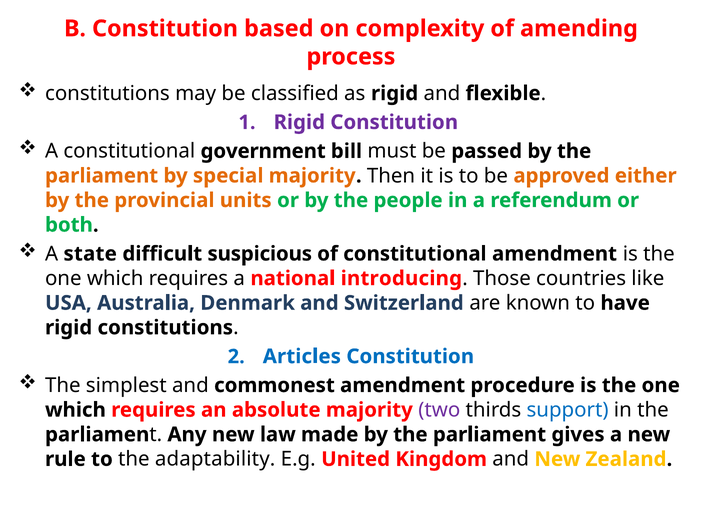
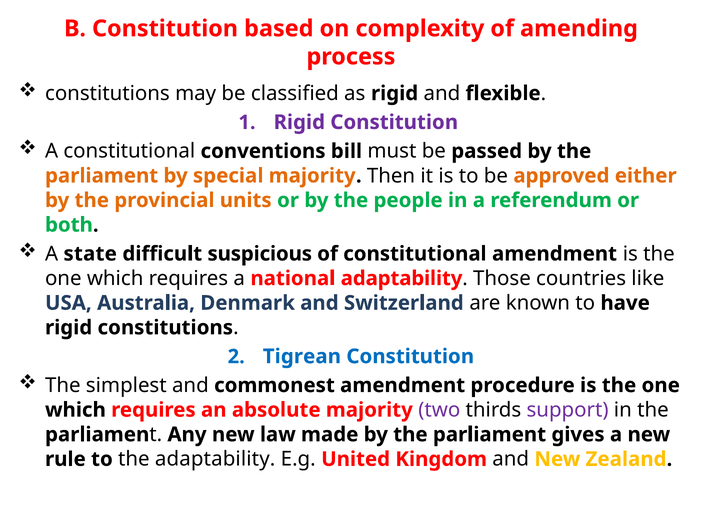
government: government -> conventions
national introducing: introducing -> adaptability
Articles: Articles -> Tigrean
support colour: blue -> purple
